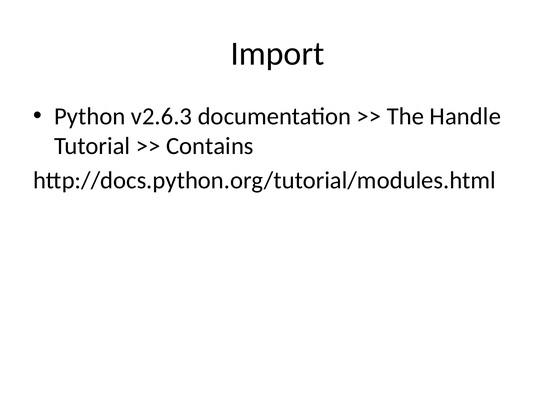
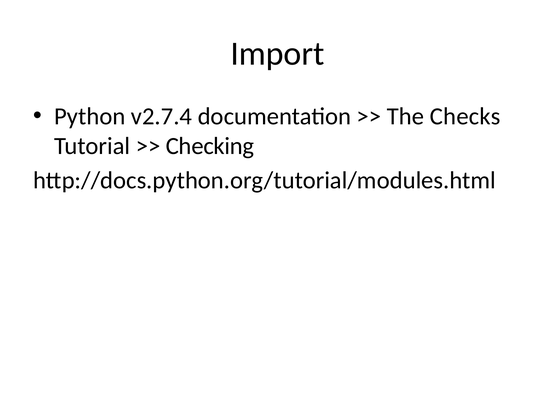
v2.6.3: v2.6.3 -> v2.7.4
Handle: Handle -> Checks
Contains: Contains -> Checking
